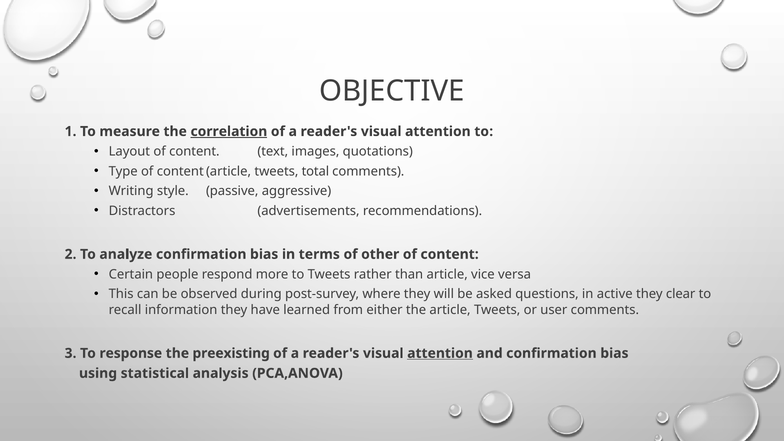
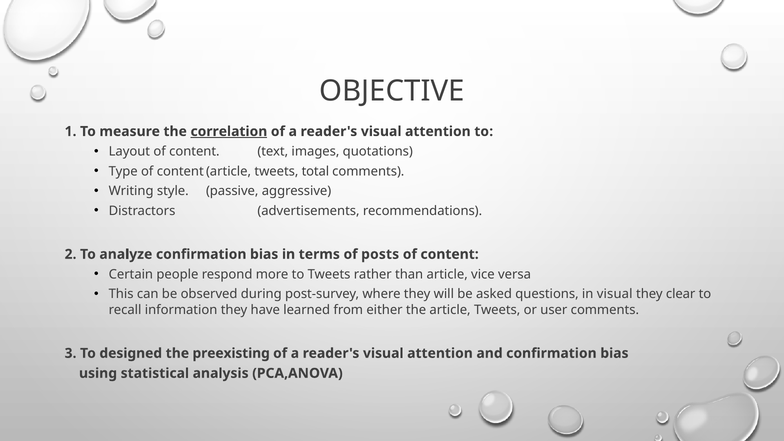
other: other -> posts
in active: active -> visual
response: response -> designed
attention at (440, 353) underline: present -> none
